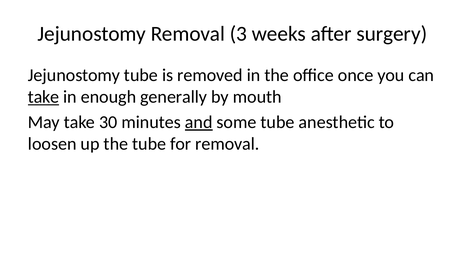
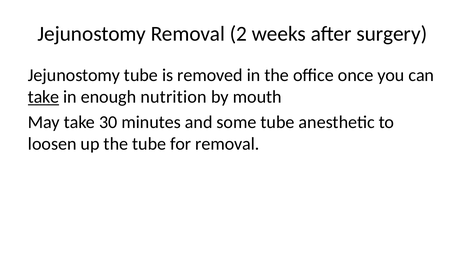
3: 3 -> 2
generally: generally -> nutrition
and underline: present -> none
